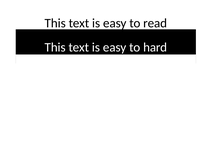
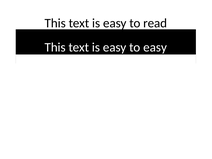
to hard: hard -> easy
